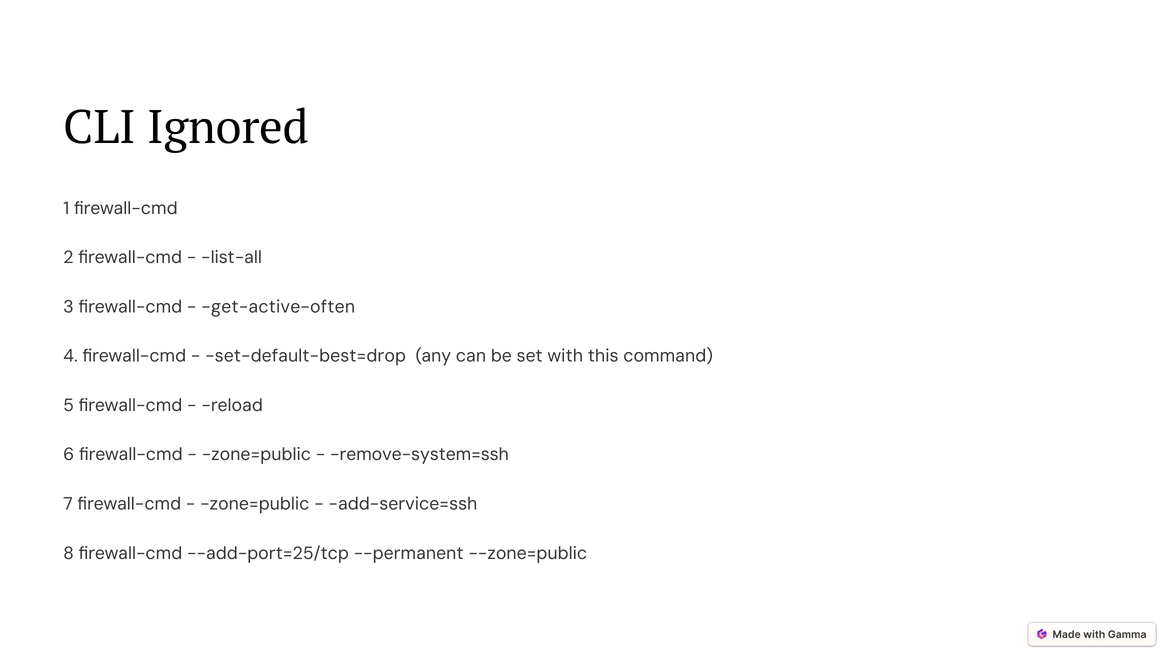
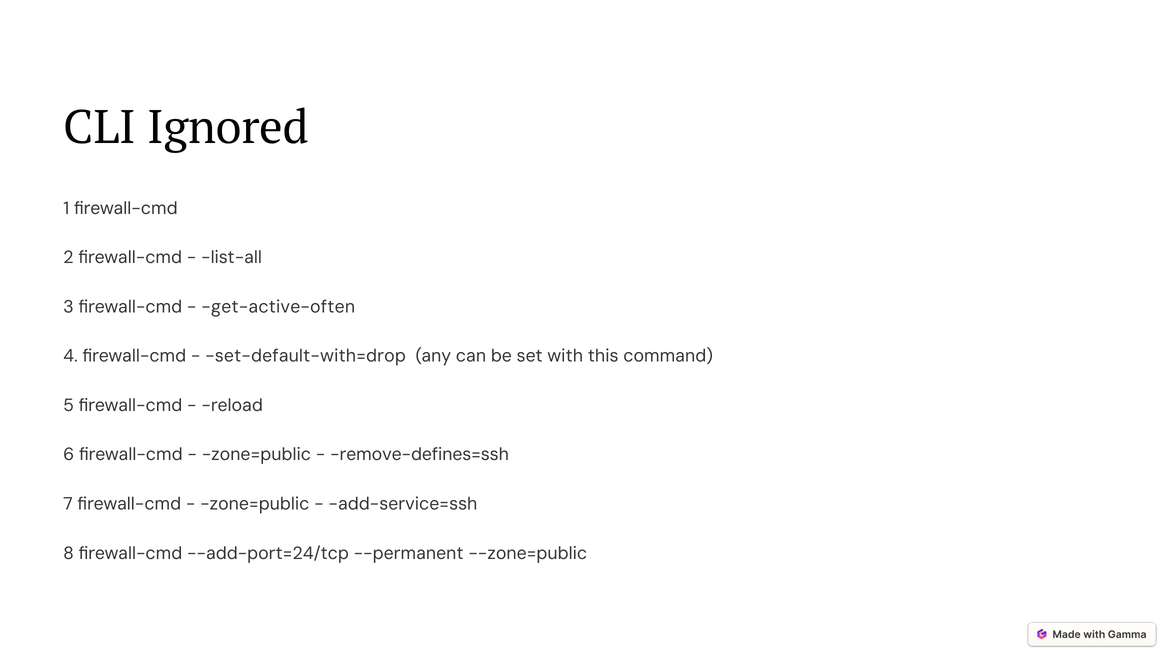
set-default-best=drop: set-default-best=drop -> set-default-with=drop
remove-system=ssh: remove-system=ssh -> remove-defines=ssh
--add-port=25/tcp: --add-port=25/tcp -> --add-port=24/tcp
